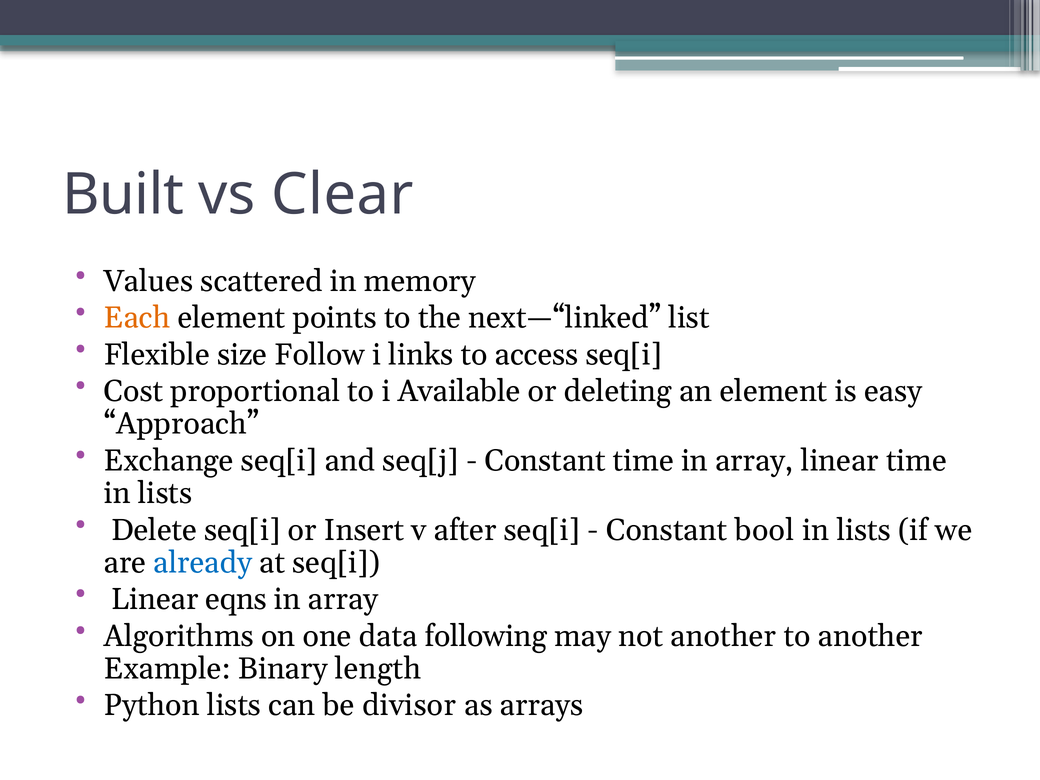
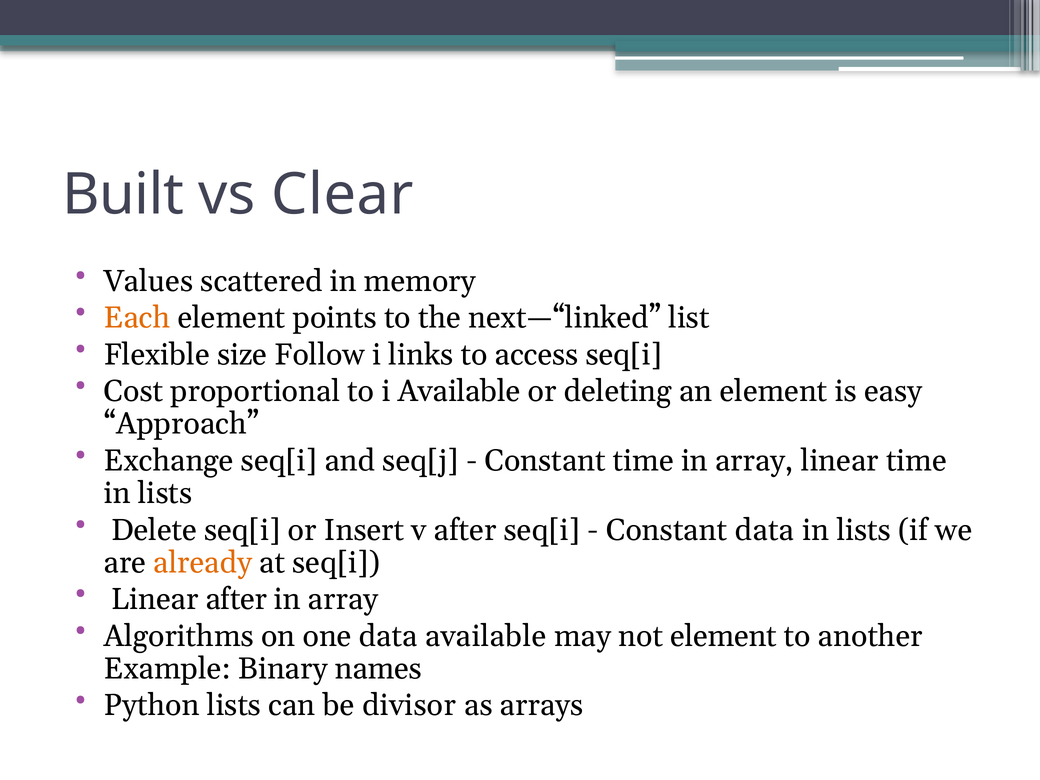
Constant bool: bool -> data
already colour: blue -> orange
Linear eqns: eqns -> after
data following: following -> available
not another: another -> element
length: length -> names
